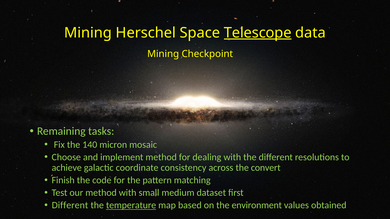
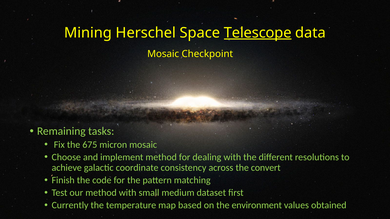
Mining at (163, 54): Mining -> Mosaic
140: 140 -> 675
Different at (70, 206): Different -> Currently
temperature underline: present -> none
